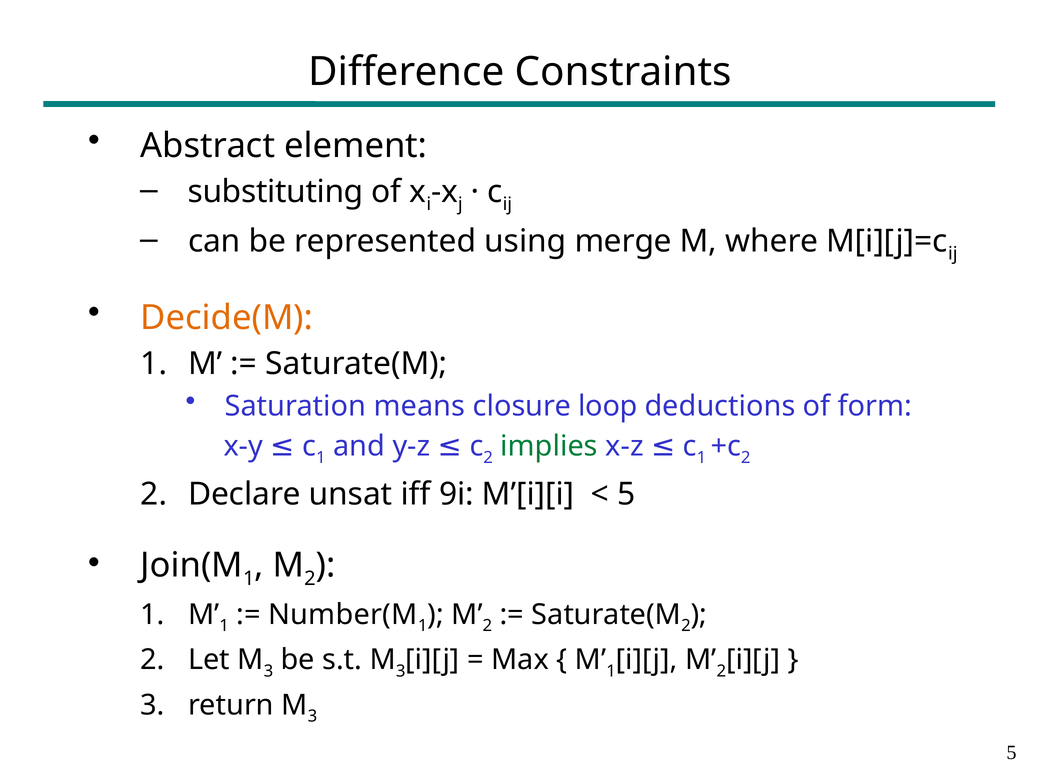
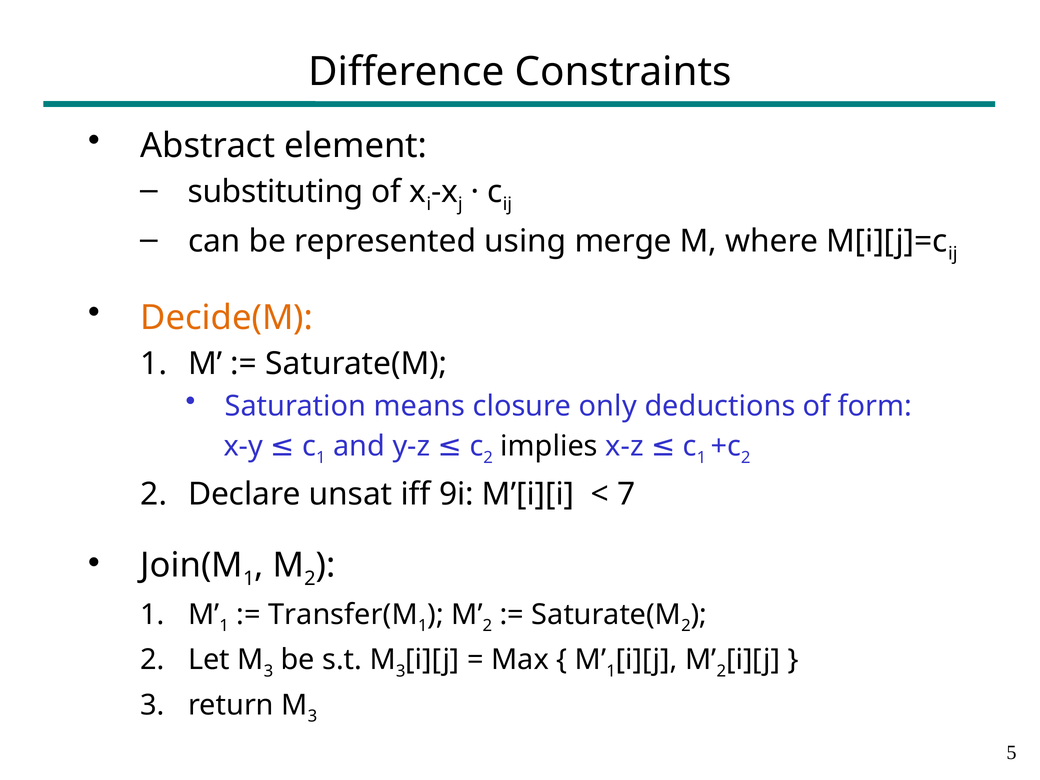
loop: loop -> only
implies colour: green -> black
5 at (626, 494): 5 -> 7
Number(M: Number(M -> Transfer(M
